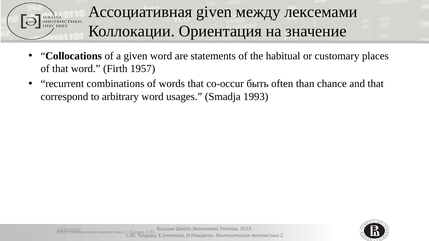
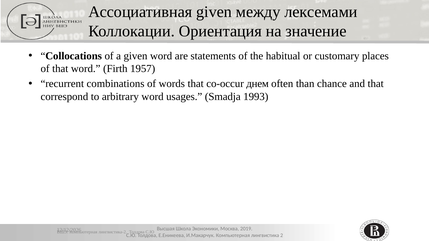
быть: быть -> днем
